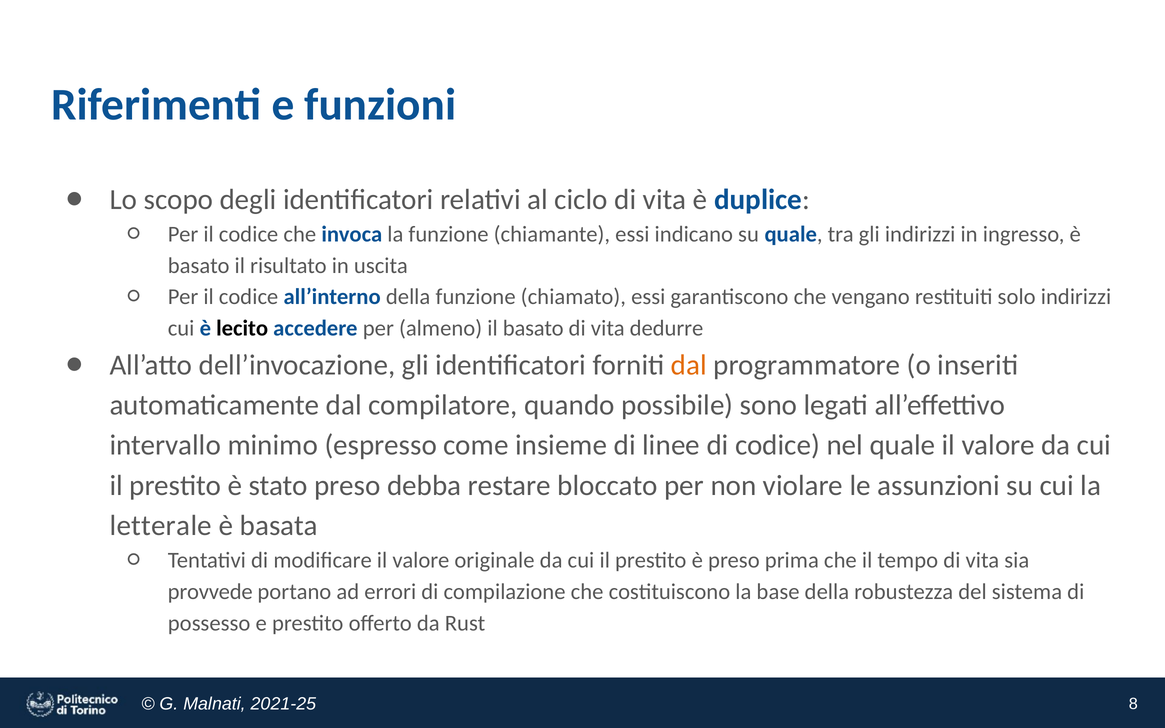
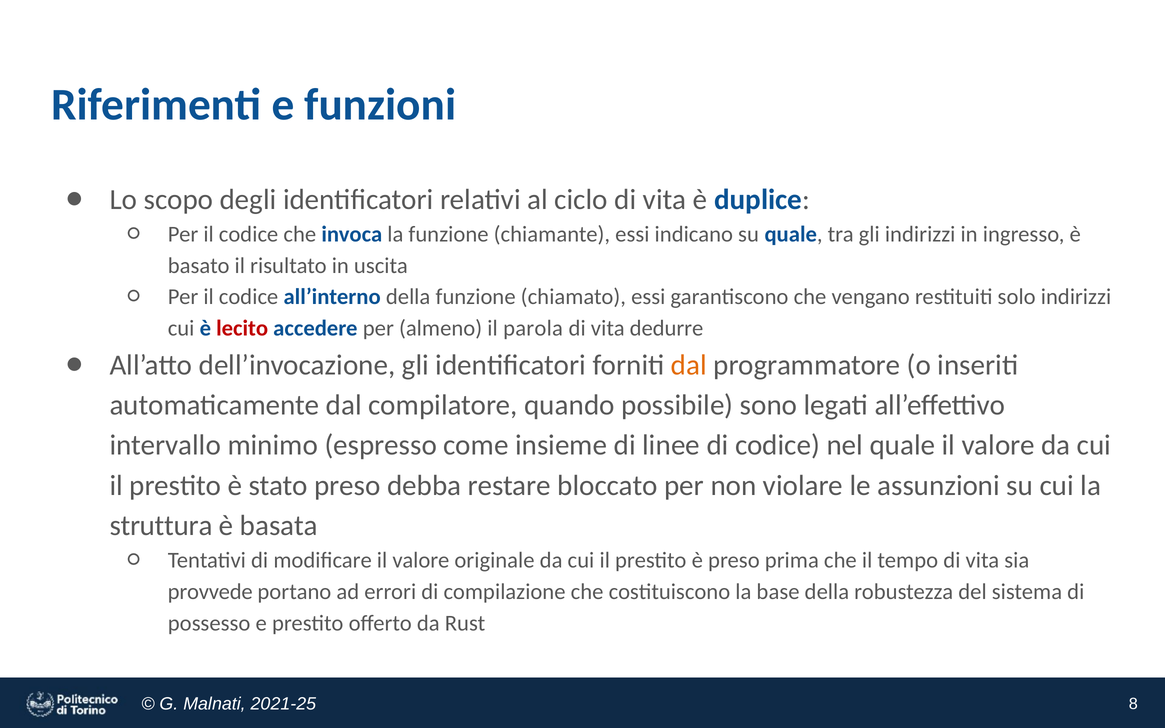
lecito colour: black -> red
il basato: basato -> parola
letterale: letterale -> struttura
